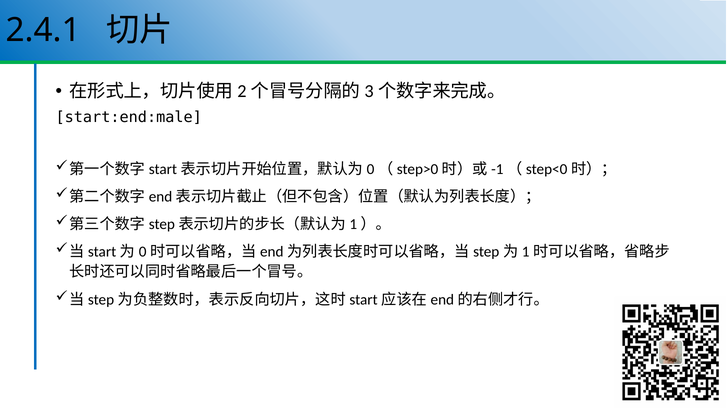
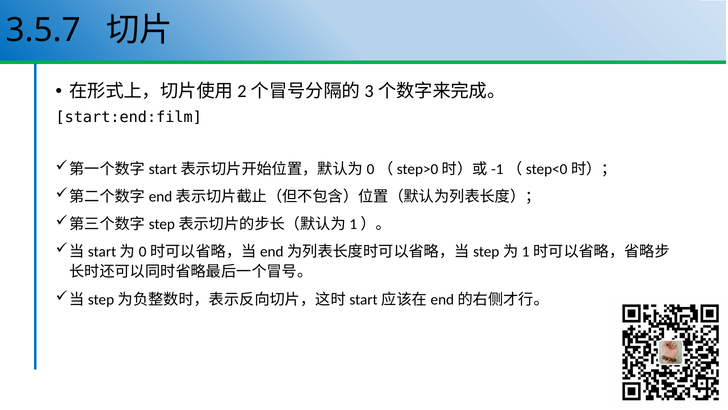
2.4.1: 2.4.1 -> 3.5.7
start:end:male: start:end:male -> start:end:film
